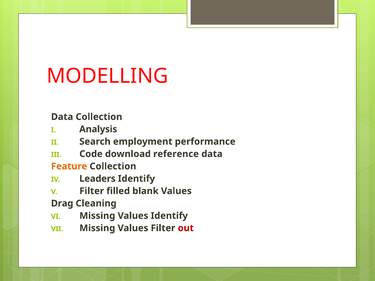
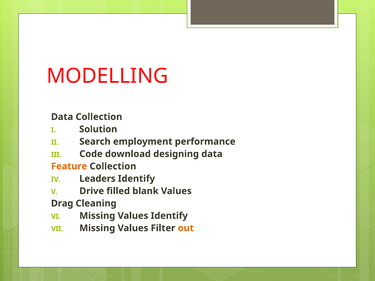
Analysis: Analysis -> Solution
reference: reference -> designing
Filter at (92, 191): Filter -> Drive
out colour: red -> orange
